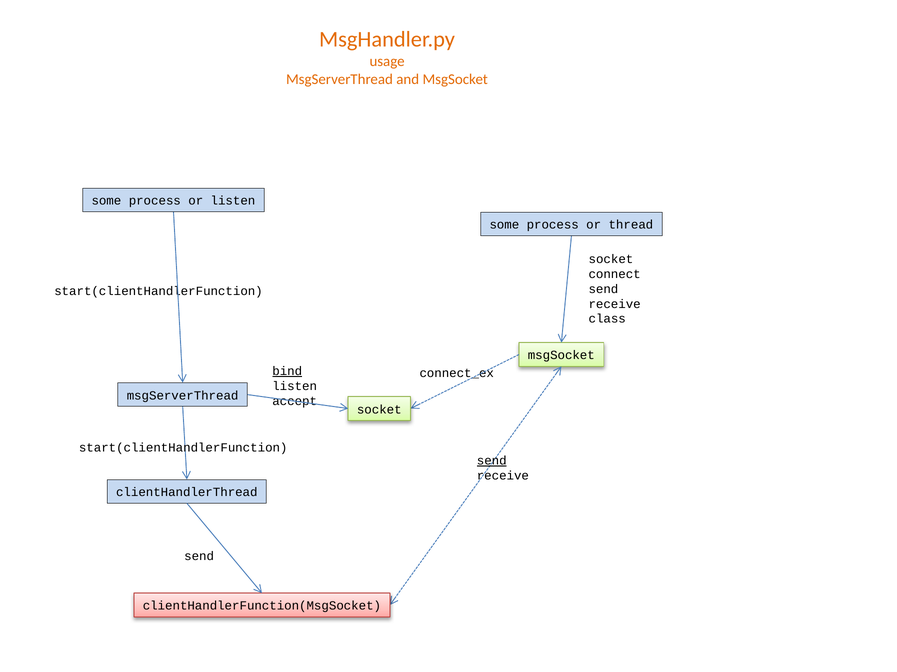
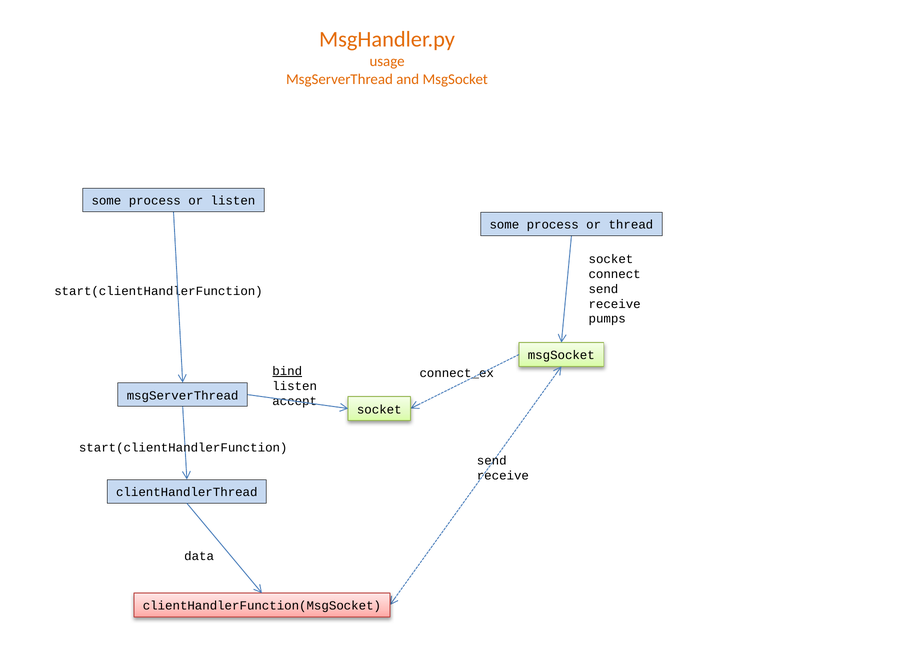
class: class -> pumps
send at (492, 461) underline: present -> none
send at (199, 557): send -> data
